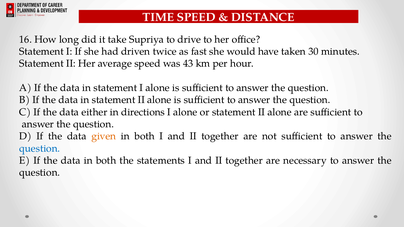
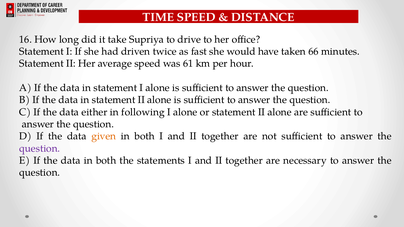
30: 30 -> 66
43: 43 -> 61
directions: directions -> following
question at (40, 149) colour: blue -> purple
